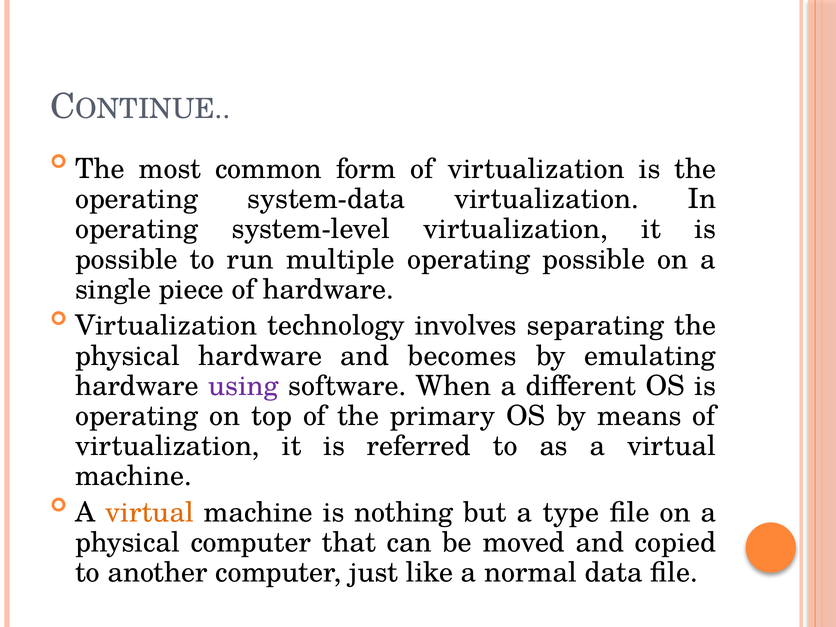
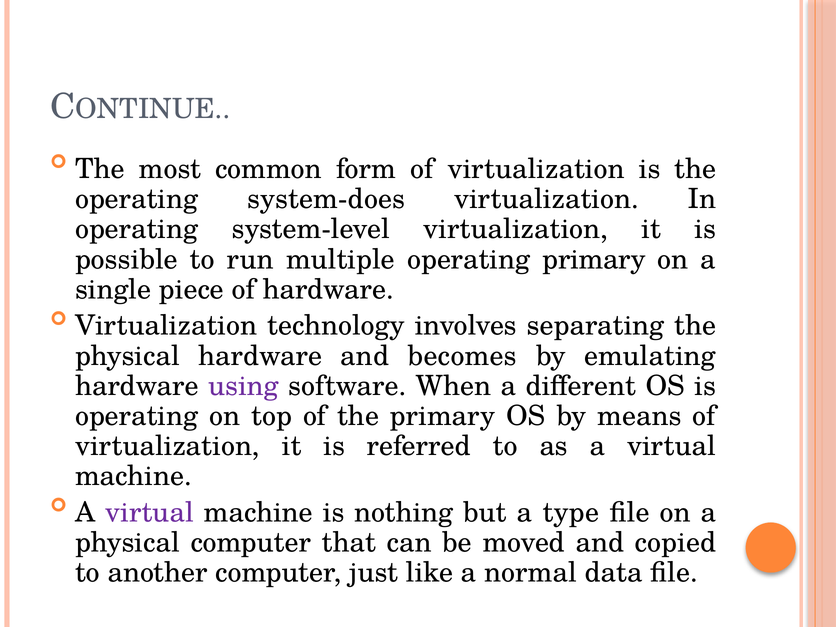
system-data: system-data -> system-does
operating possible: possible -> primary
virtual at (150, 513) colour: orange -> purple
